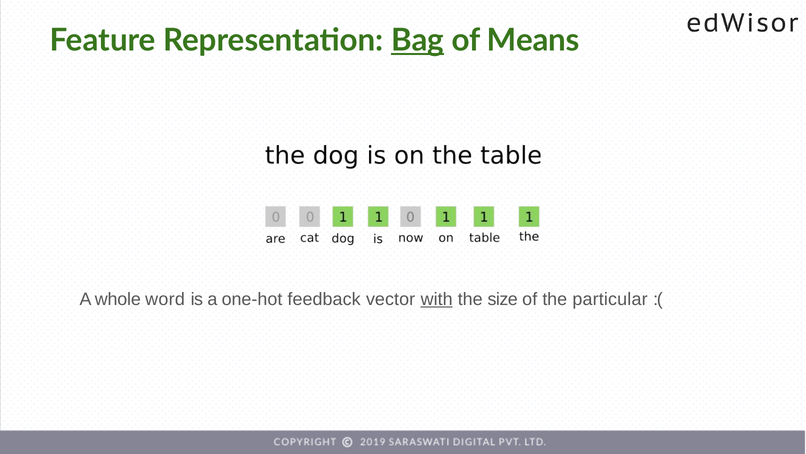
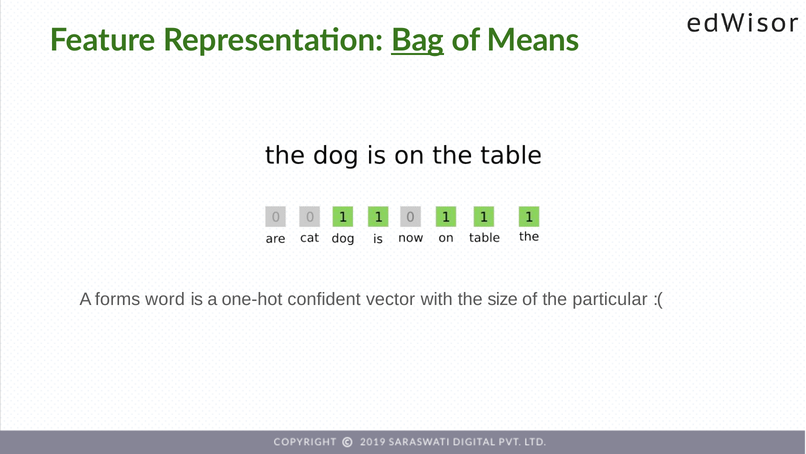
whole: whole -> forms
feedback: feedback -> confident
with underline: present -> none
